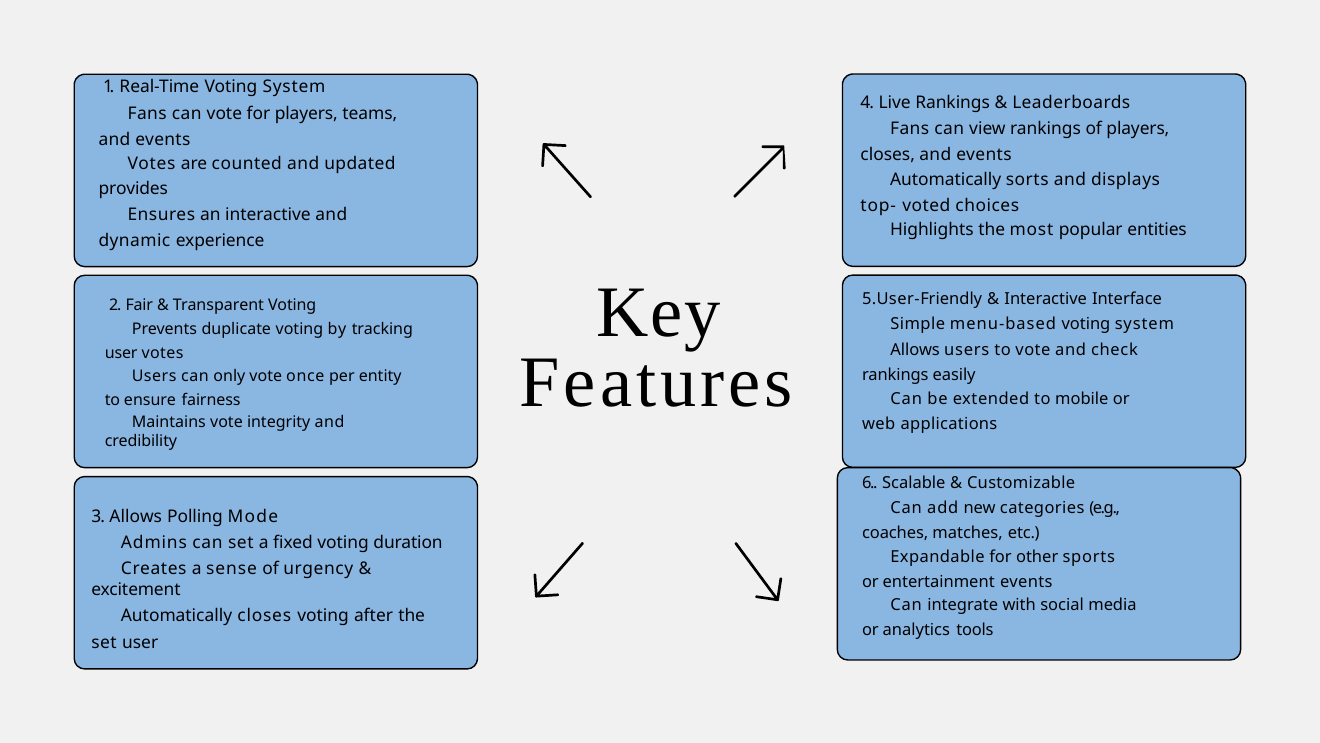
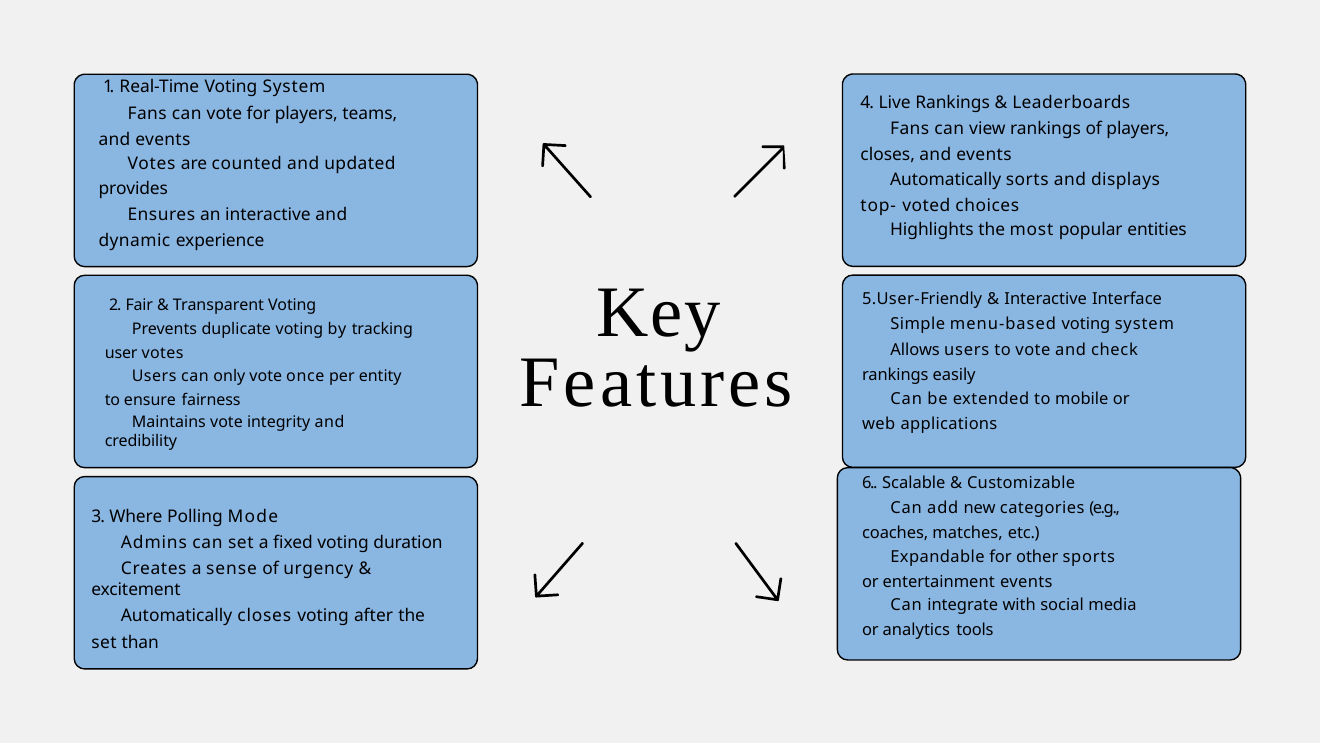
3 Allows: Allows -> Where
set user: user -> than
